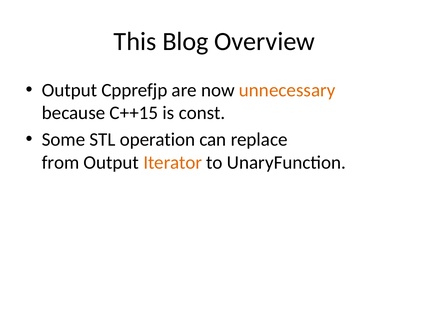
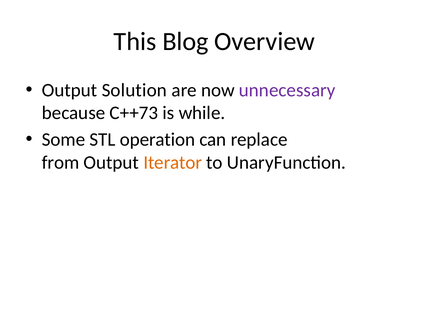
Cpprefjp: Cpprefjp -> Solution
unnecessary colour: orange -> purple
C++15: C++15 -> C++73
const: const -> while
